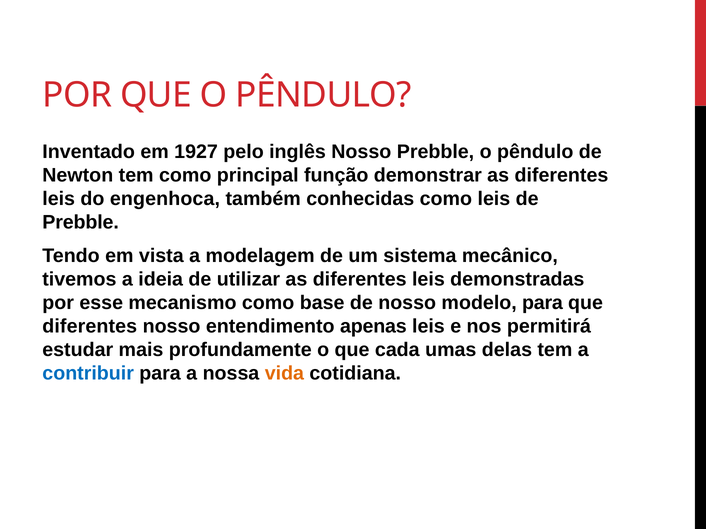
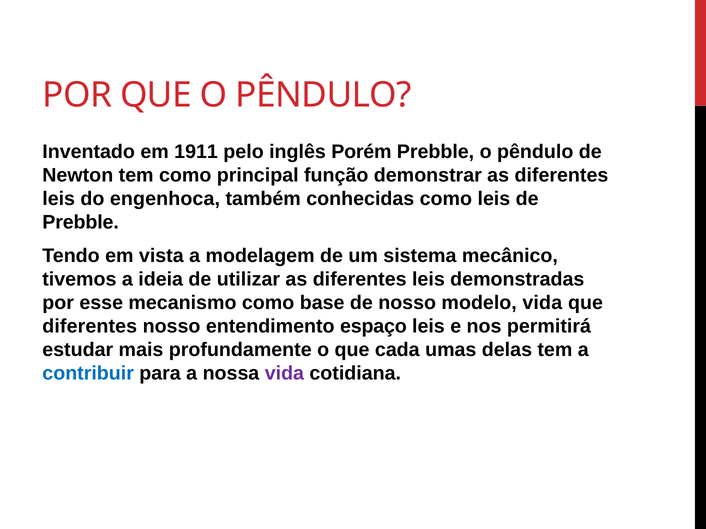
1927: 1927 -> 1911
inglês Nosso: Nosso -> Porém
modelo para: para -> vida
apenas: apenas -> espaço
vida at (284, 374) colour: orange -> purple
